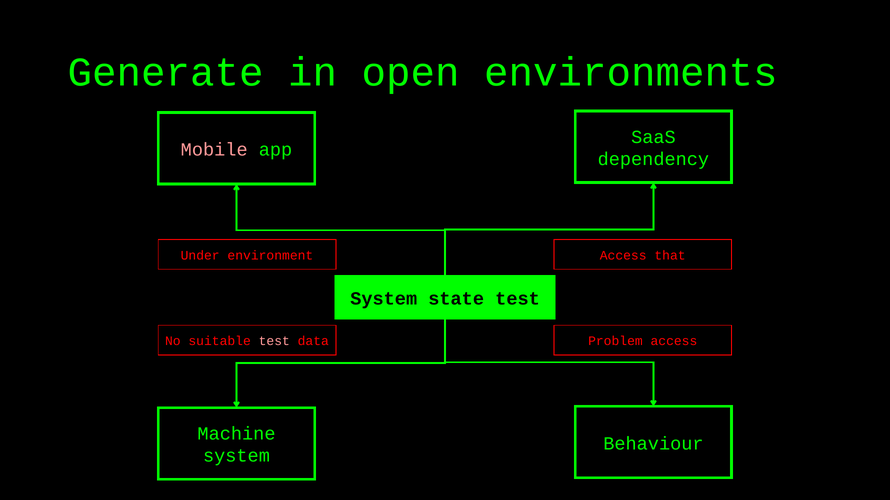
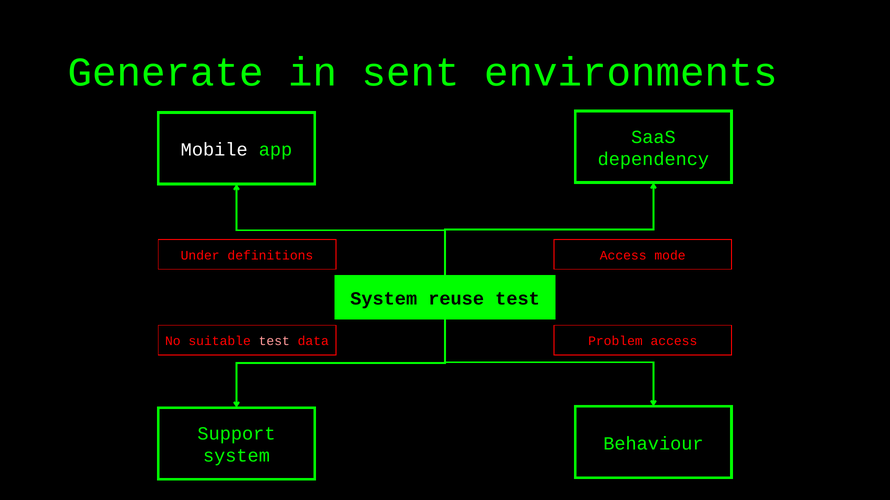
open: open -> sent
Mobile colour: pink -> white
environment: environment -> definitions
that: that -> mode
state: state -> reuse
Machine: Machine -> Support
